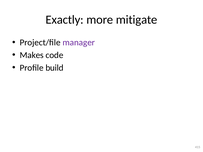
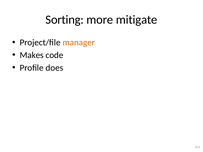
Exactly: Exactly -> Sorting
manager colour: purple -> orange
build: build -> does
